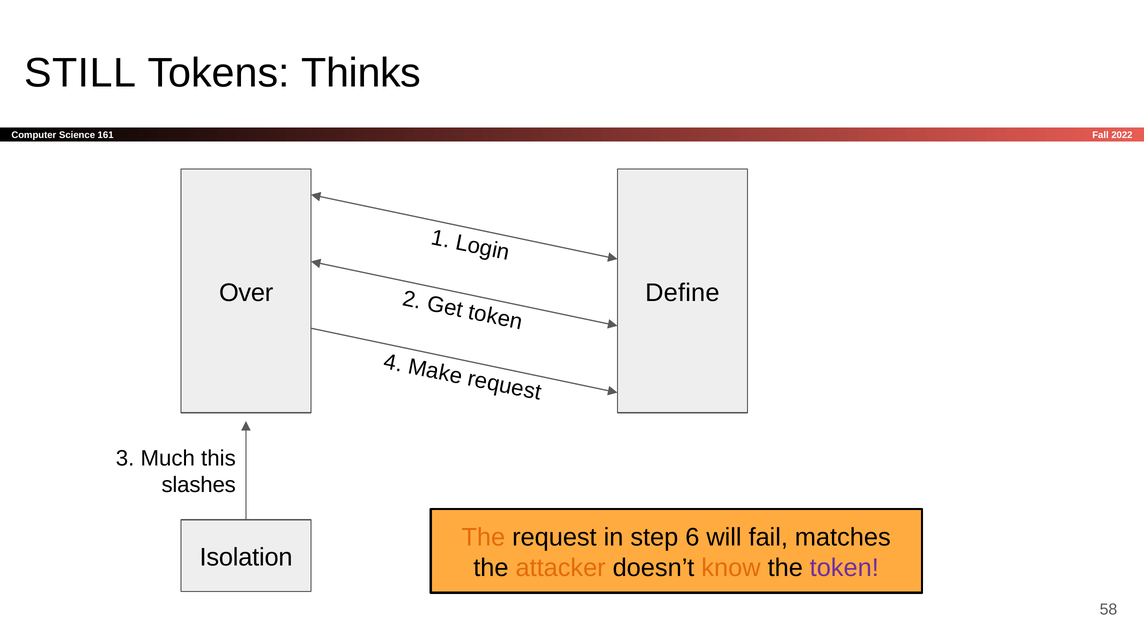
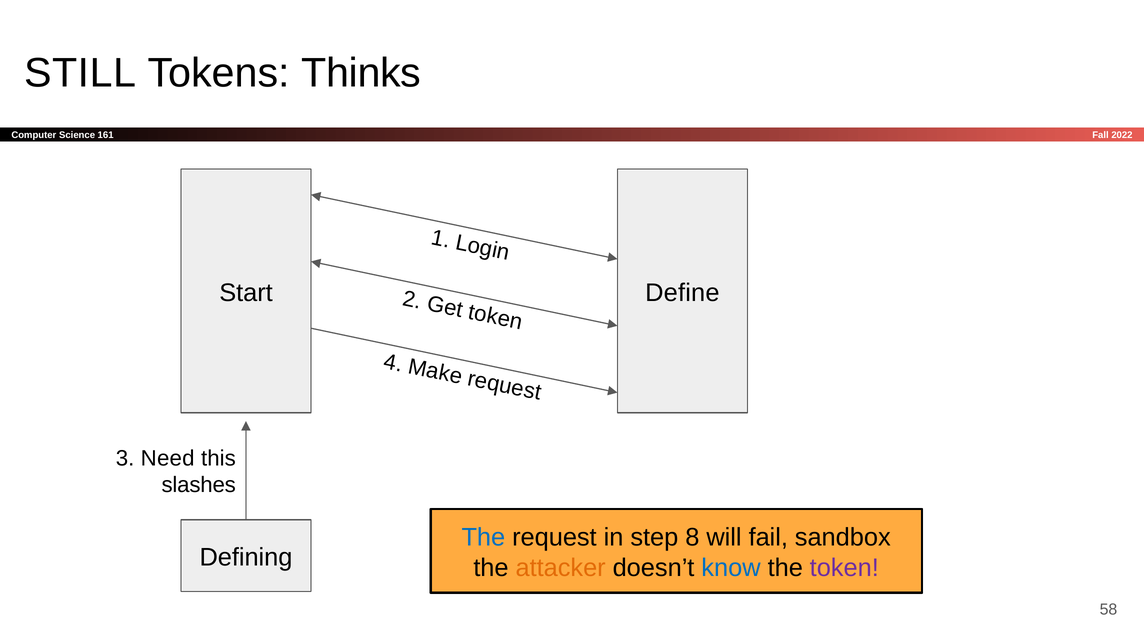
Over: Over -> Start
Much: Much -> Need
The at (483, 537) colour: orange -> blue
6: 6 -> 8
matches: matches -> sandbox
Isolation: Isolation -> Defining
know colour: orange -> blue
